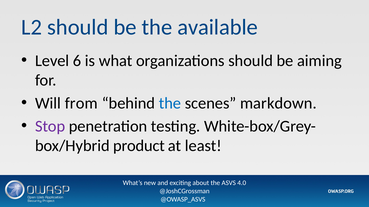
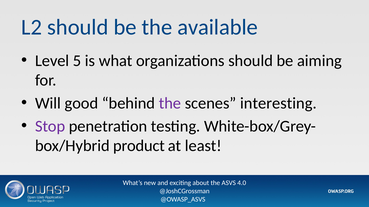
6: 6 -> 5
from: from -> good
the at (170, 103) colour: blue -> purple
markdown: markdown -> interesting
